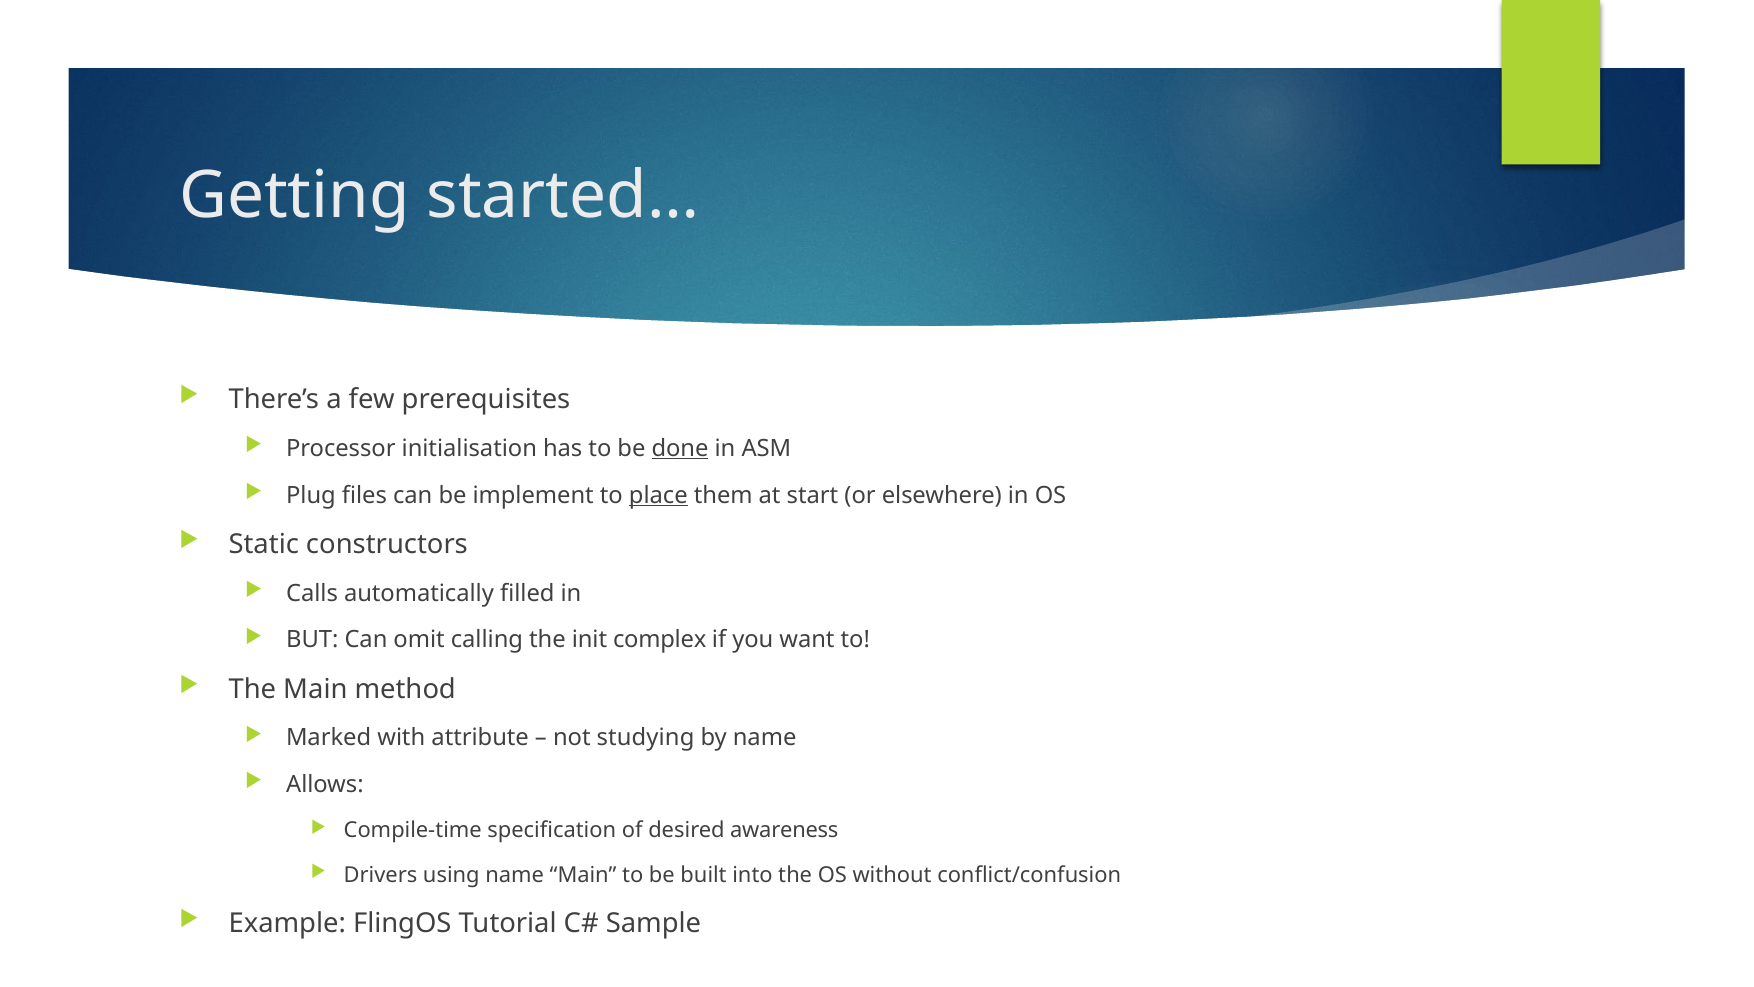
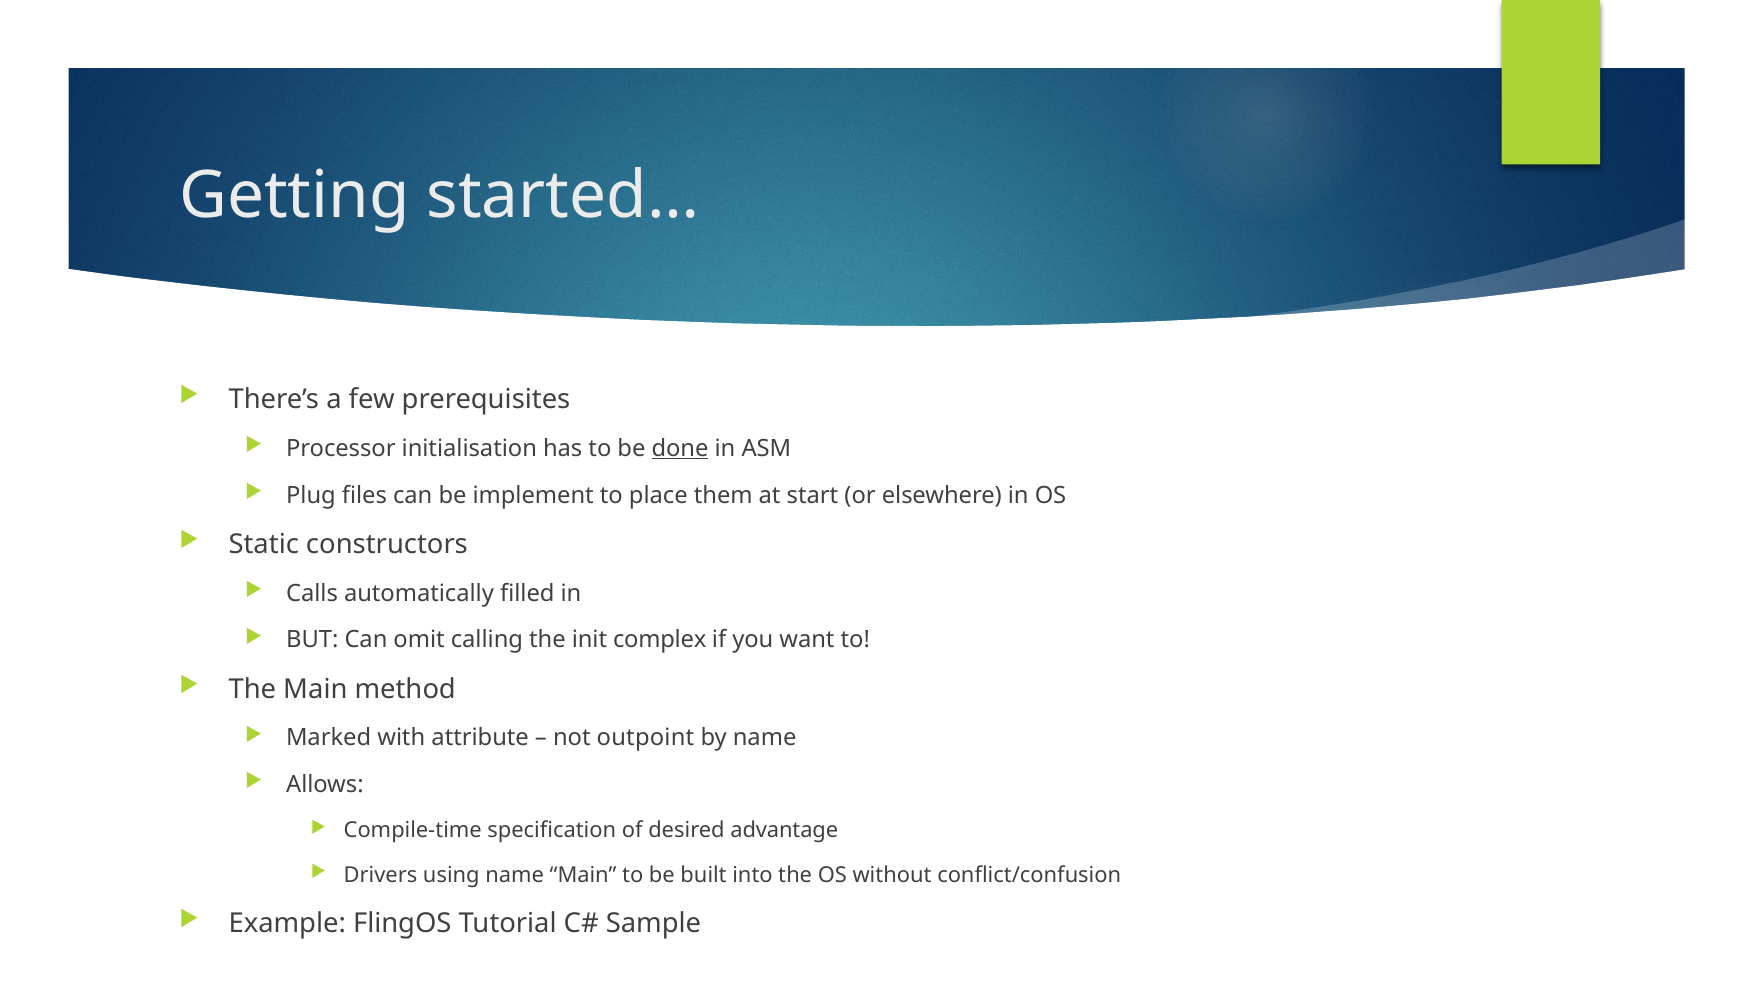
place underline: present -> none
studying: studying -> outpoint
awareness: awareness -> advantage
